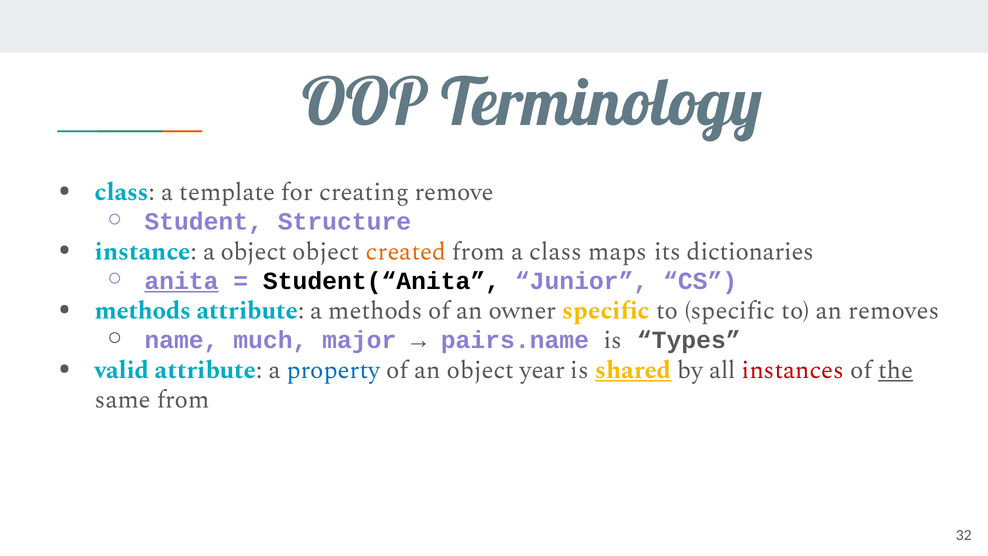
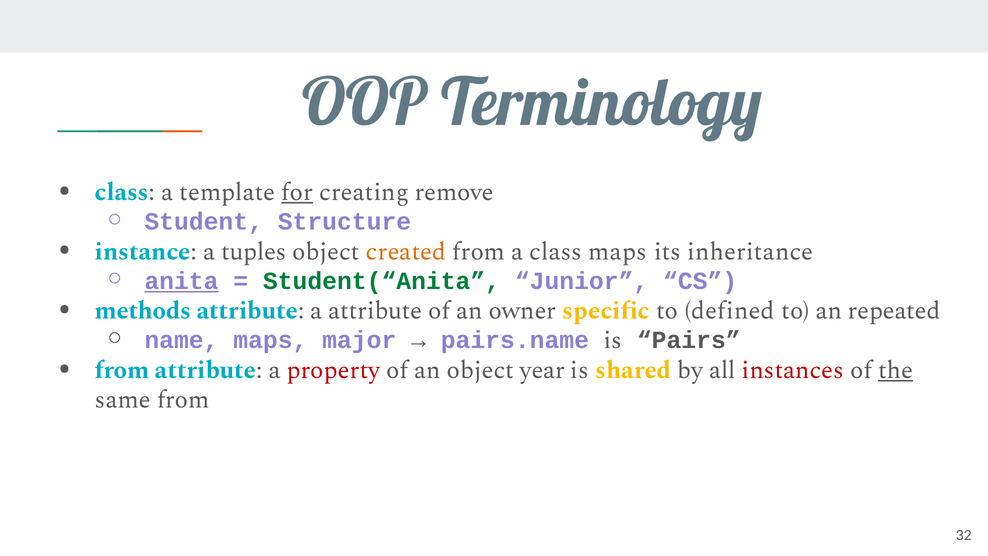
for underline: none -> present
a object: object -> tuples
dictionaries: dictionaries -> inheritance
Student(“Anita colour: black -> green
a methods: methods -> attribute
to specific: specific -> defined
removes: removes -> repeated
name much: much -> maps
Types: Types -> Pairs
valid at (122, 370): valid -> from
property colour: blue -> red
shared underline: present -> none
